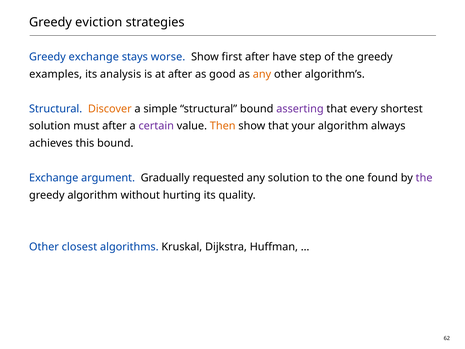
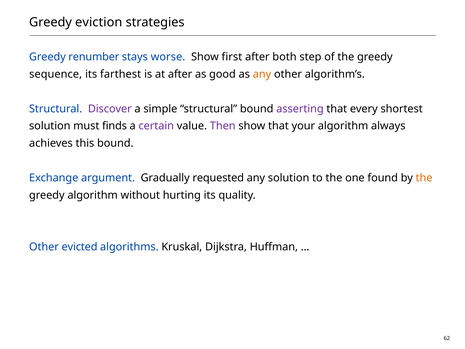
Greedy exchange: exchange -> renumber
have: have -> both
examples: examples -> sequence
analysis: analysis -> farthest
Discover colour: orange -> purple
must after: after -> finds
Then colour: orange -> purple
the at (424, 178) colour: purple -> orange
closest: closest -> evicted
